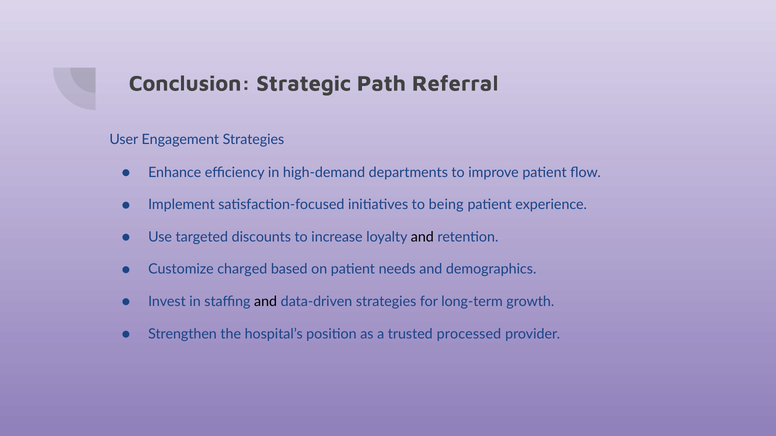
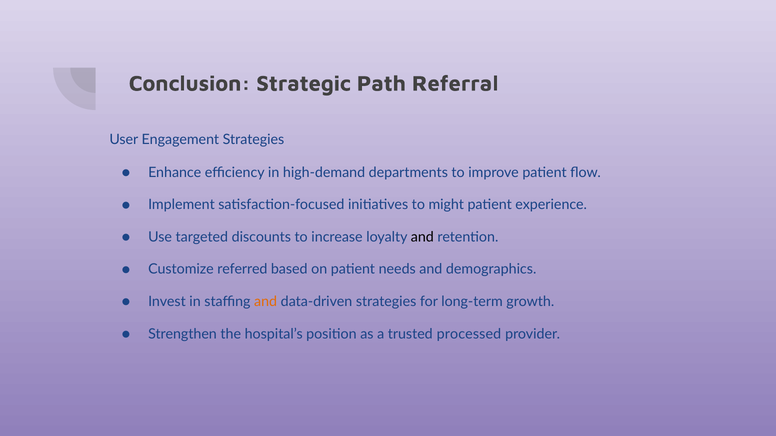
being: being -> might
charged: charged -> referred
and at (266, 302) colour: black -> orange
